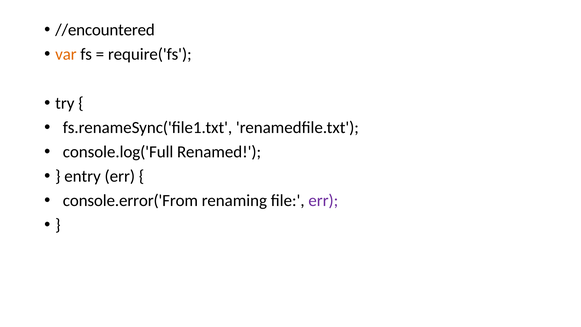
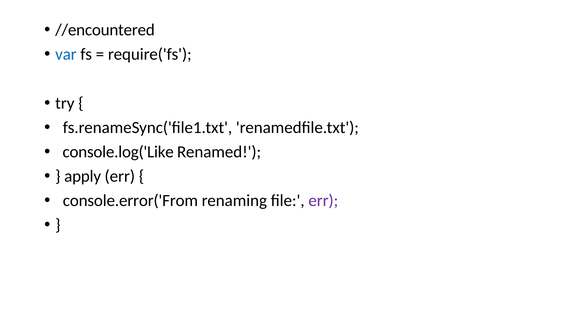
var colour: orange -> blue
console.log('Full: console.log('Full -> console.log('Like
entry: entry -> apply
